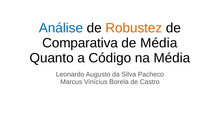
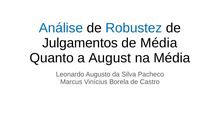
Robustez colour: orange -> blue
Comparativa: Comparativa -> Julgamentos
Código: Código -> August
